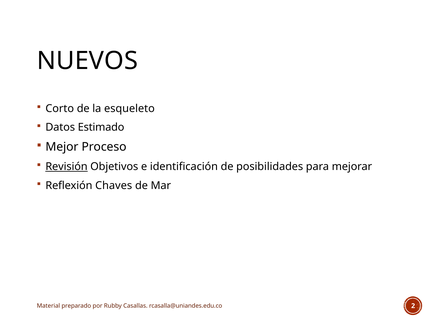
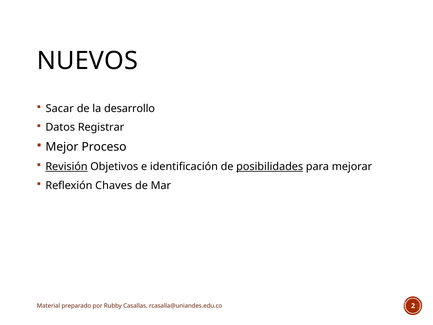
Corto: Corto -> Sacar
esqueleto: esqueleto -> desarrollo
Estimado: Estimado -> Registrar
posibilidades underline: none -> present
